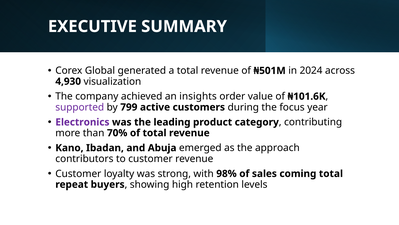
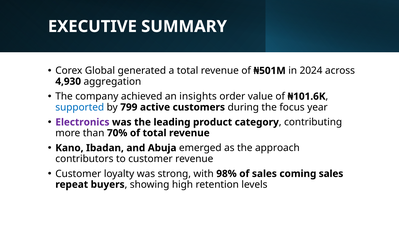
visualization: visualization -> aggregation
supported colour: purple -> blue
coming total: total -> sales
